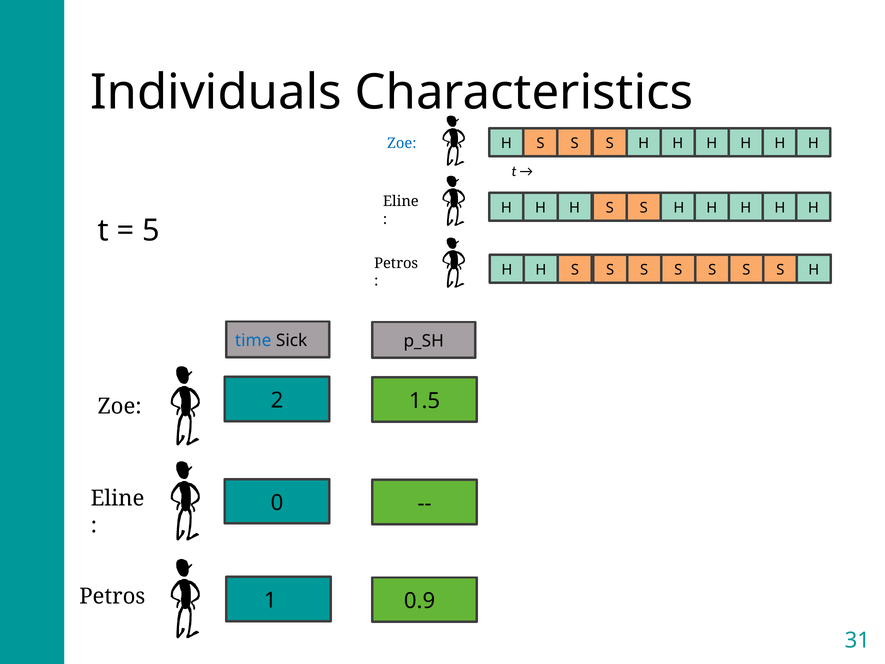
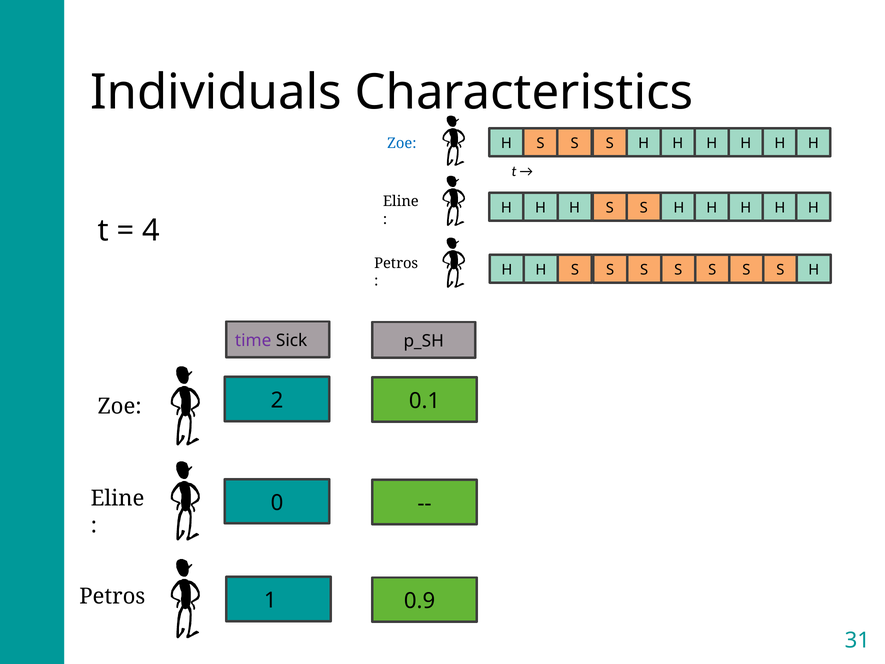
5: 5 -> 4
time colour: blue -> purple
1.5: 1.5 -> 0.1
